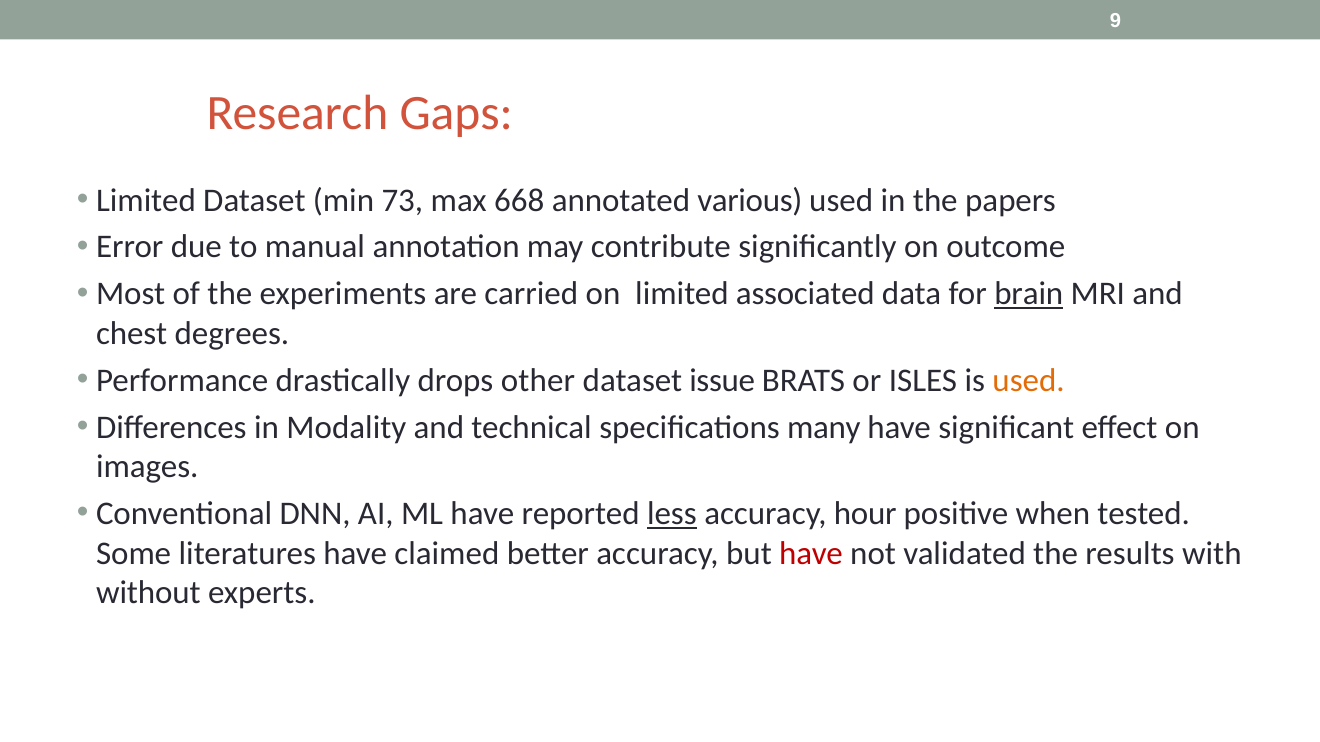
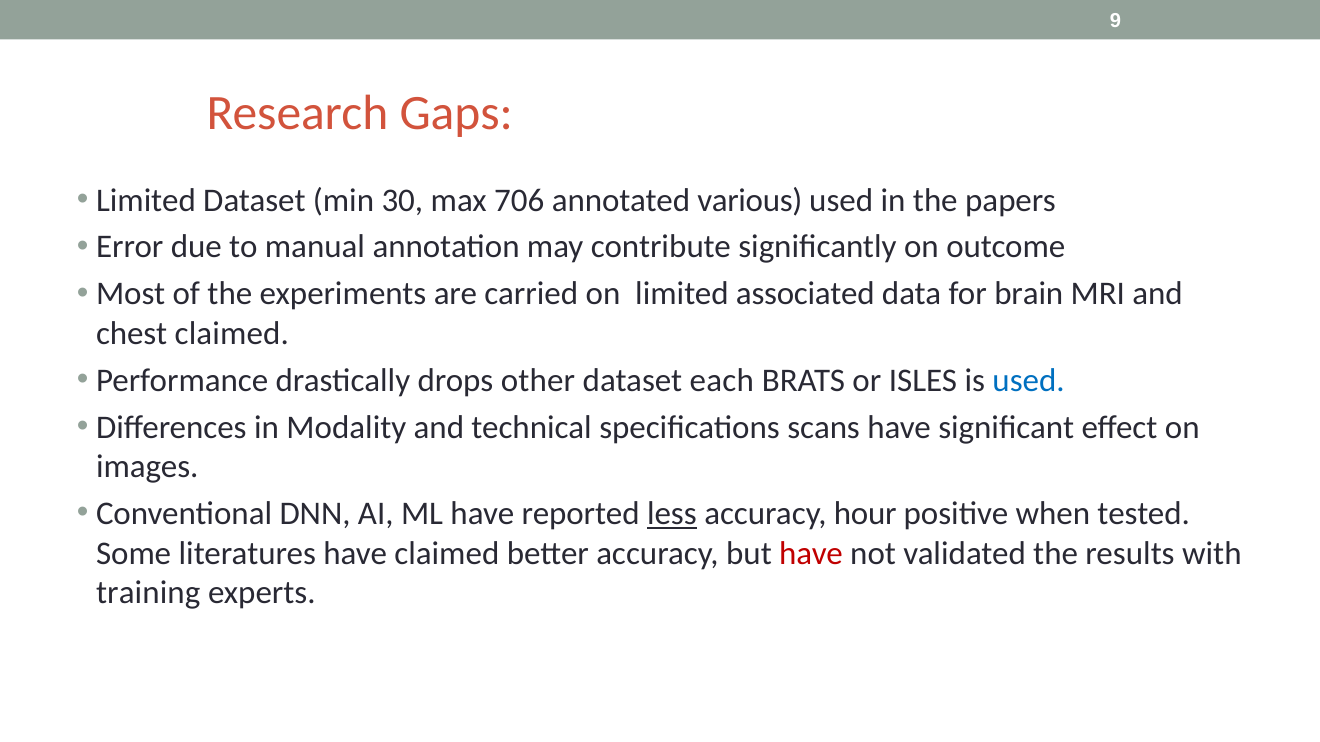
73: 73 -> 30
668: 668 -> 706
brain underline: present -> none
chest degrees: degrees -> claimed
issue: issue -> each
used at (1029, 381) colour: orange -> blue
many: many -> scans
without: without -> training
